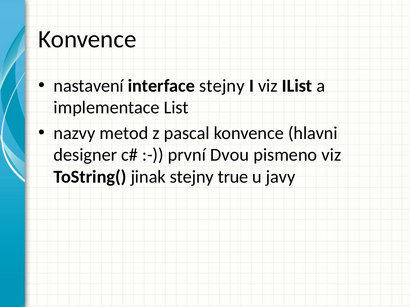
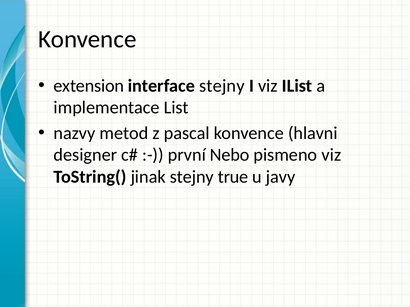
nastavení: nastavení -> extension
Dvou: Dvou -> Nebo
